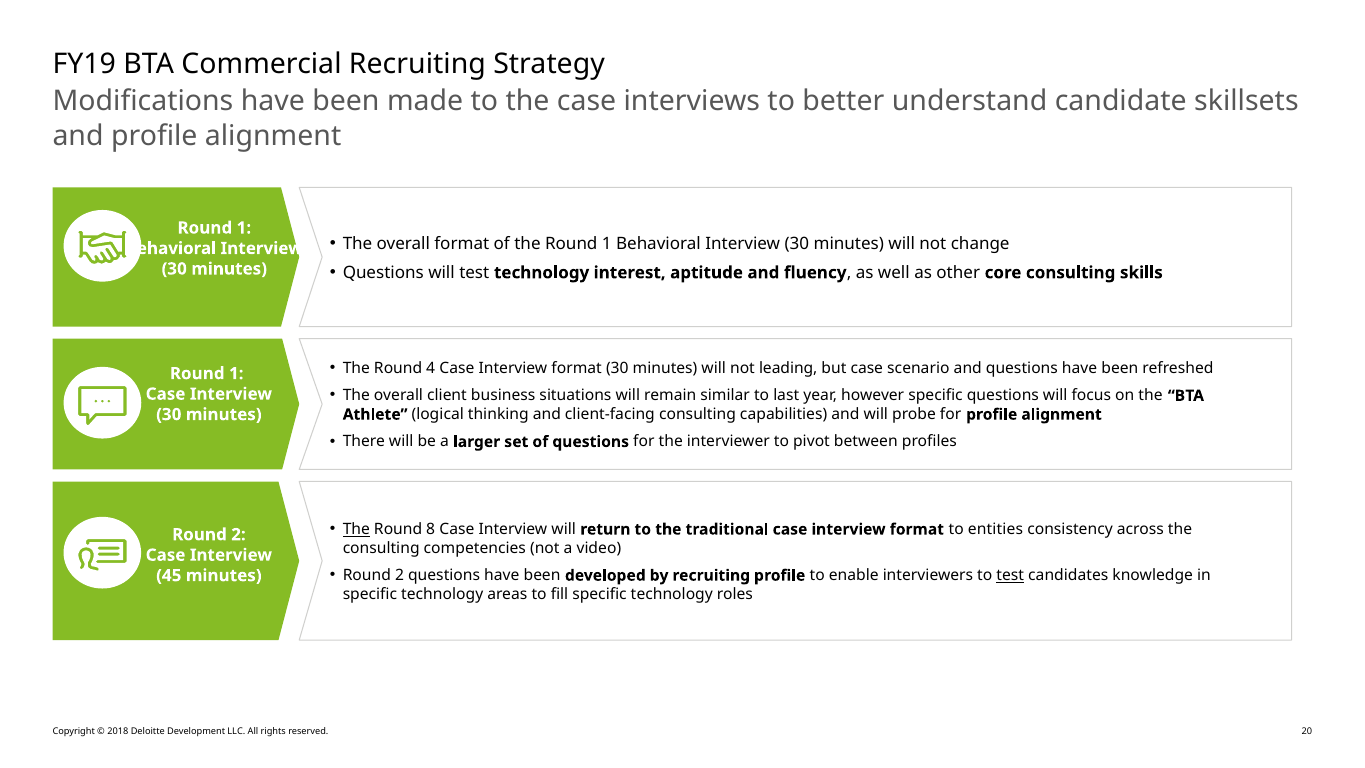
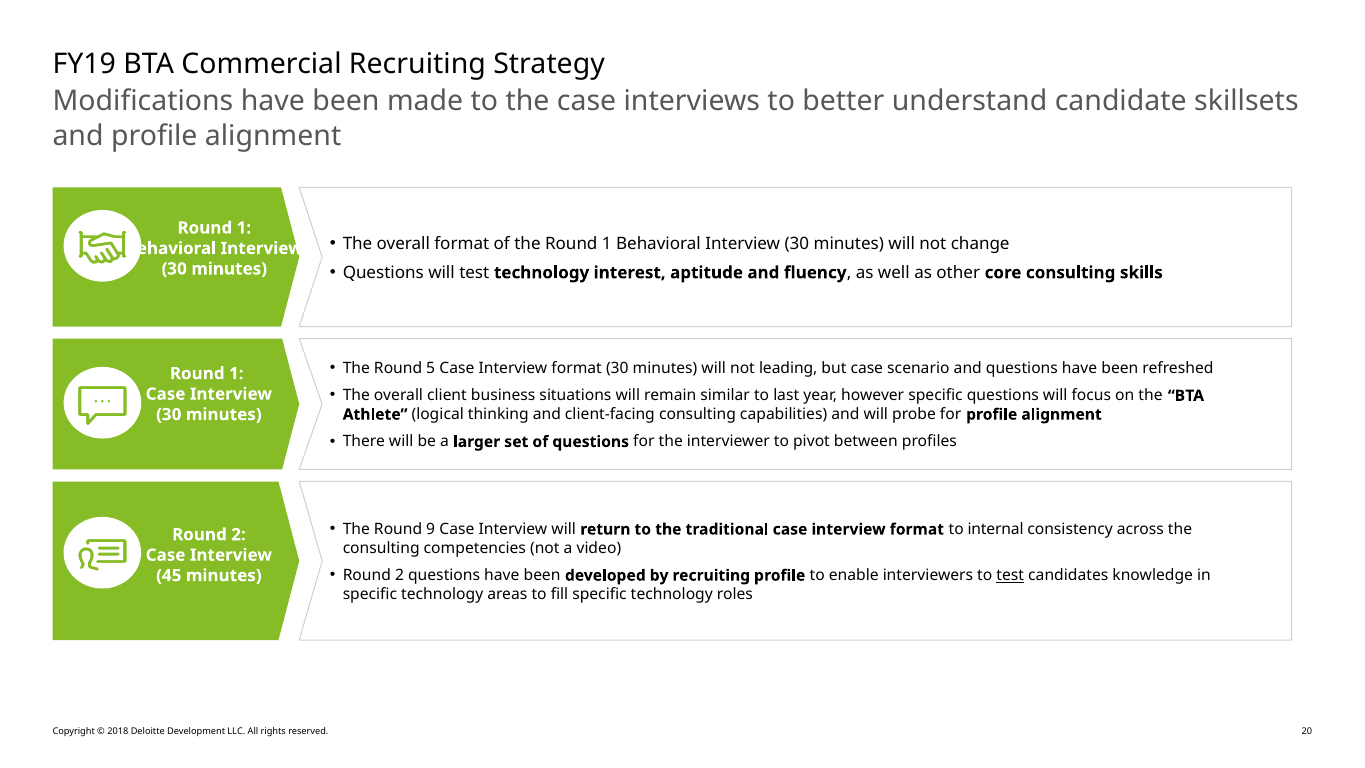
4: 4 -> 5
The at (356, 529) underline: present -> none
8: 8 -> 9
entities: entities -> internal
